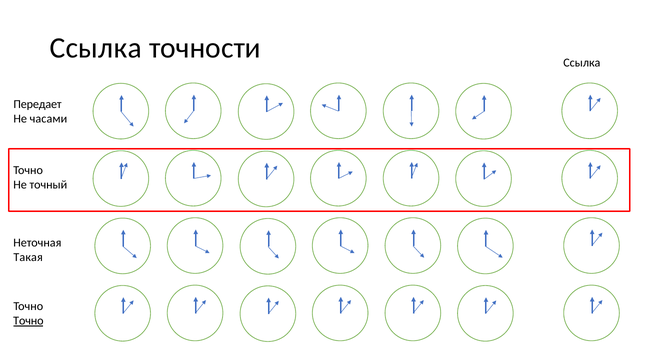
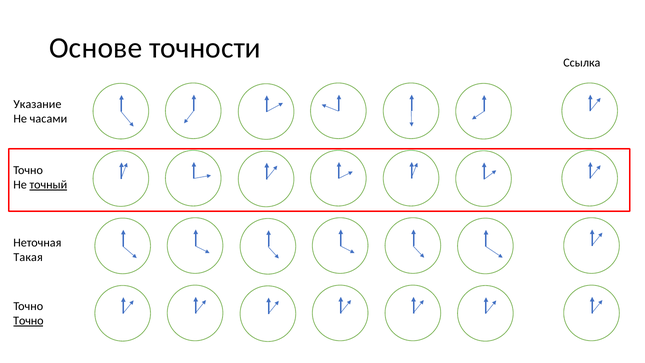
Ссылка at (96, 48): Ссылка -> Основе
Передает: Передает -> Указание
точный underline: none -> present
